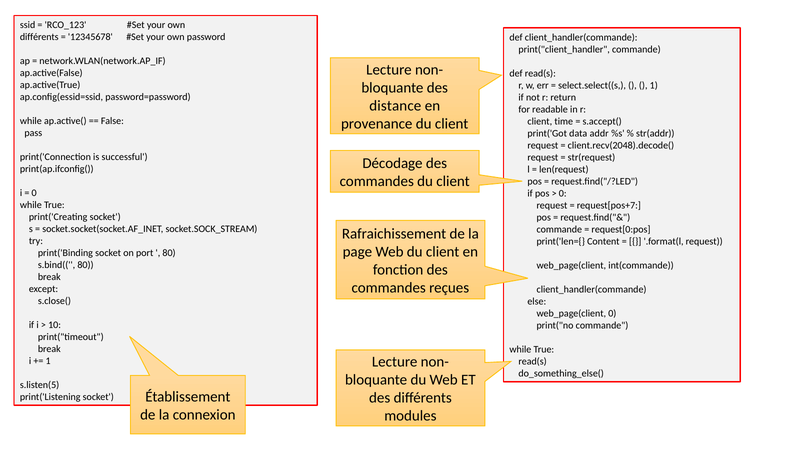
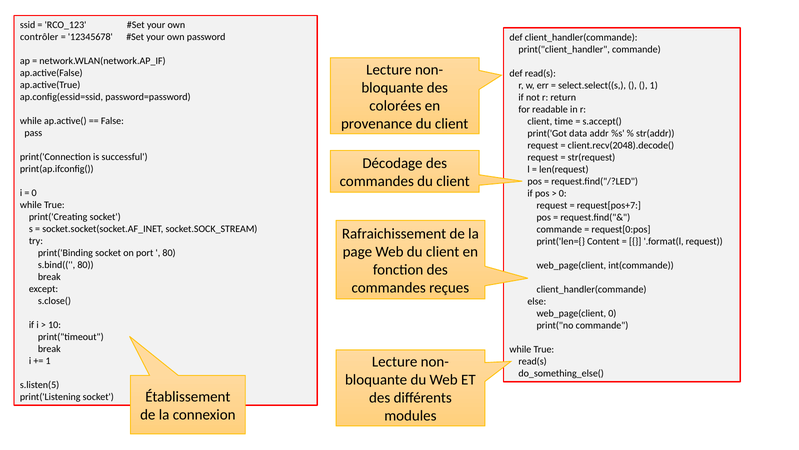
différents at (39, 37): différents -> contrôler
distance: distance -> colorées
